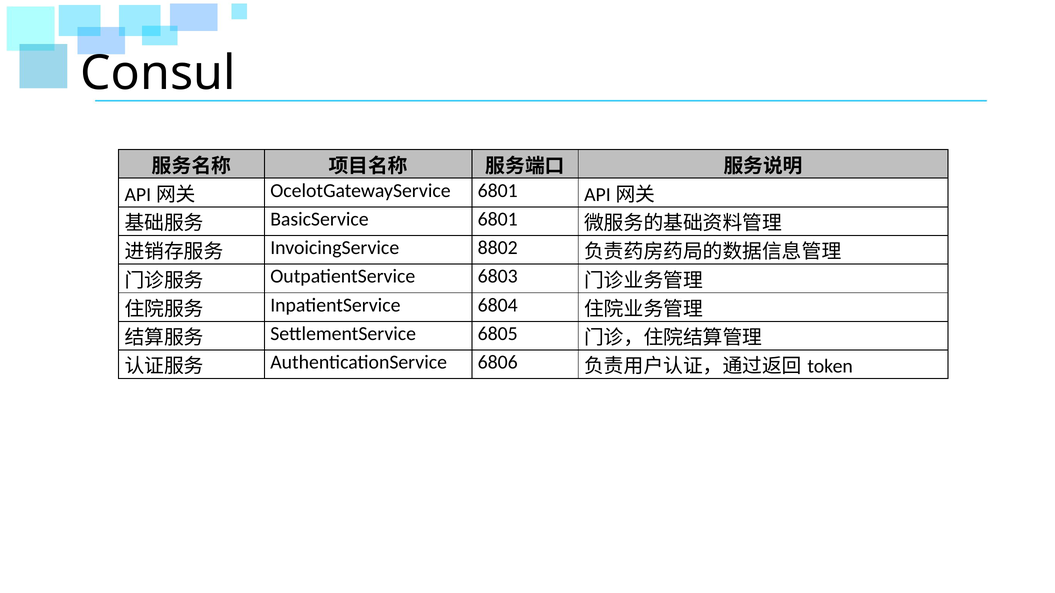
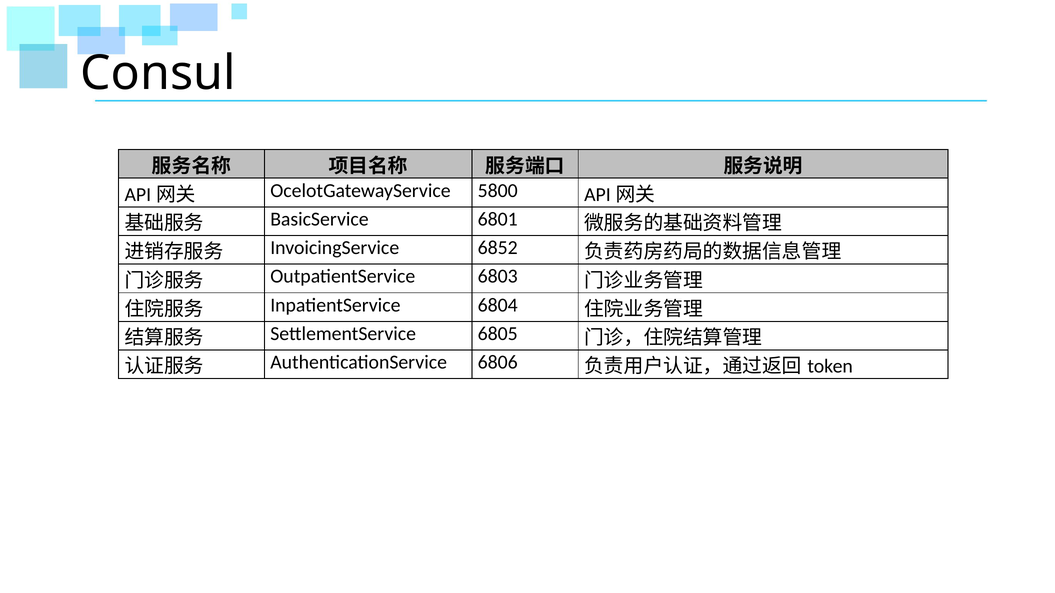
OcelotGatewayService 6801: 6801 -> 5800
8802: 8802 -> 6852
